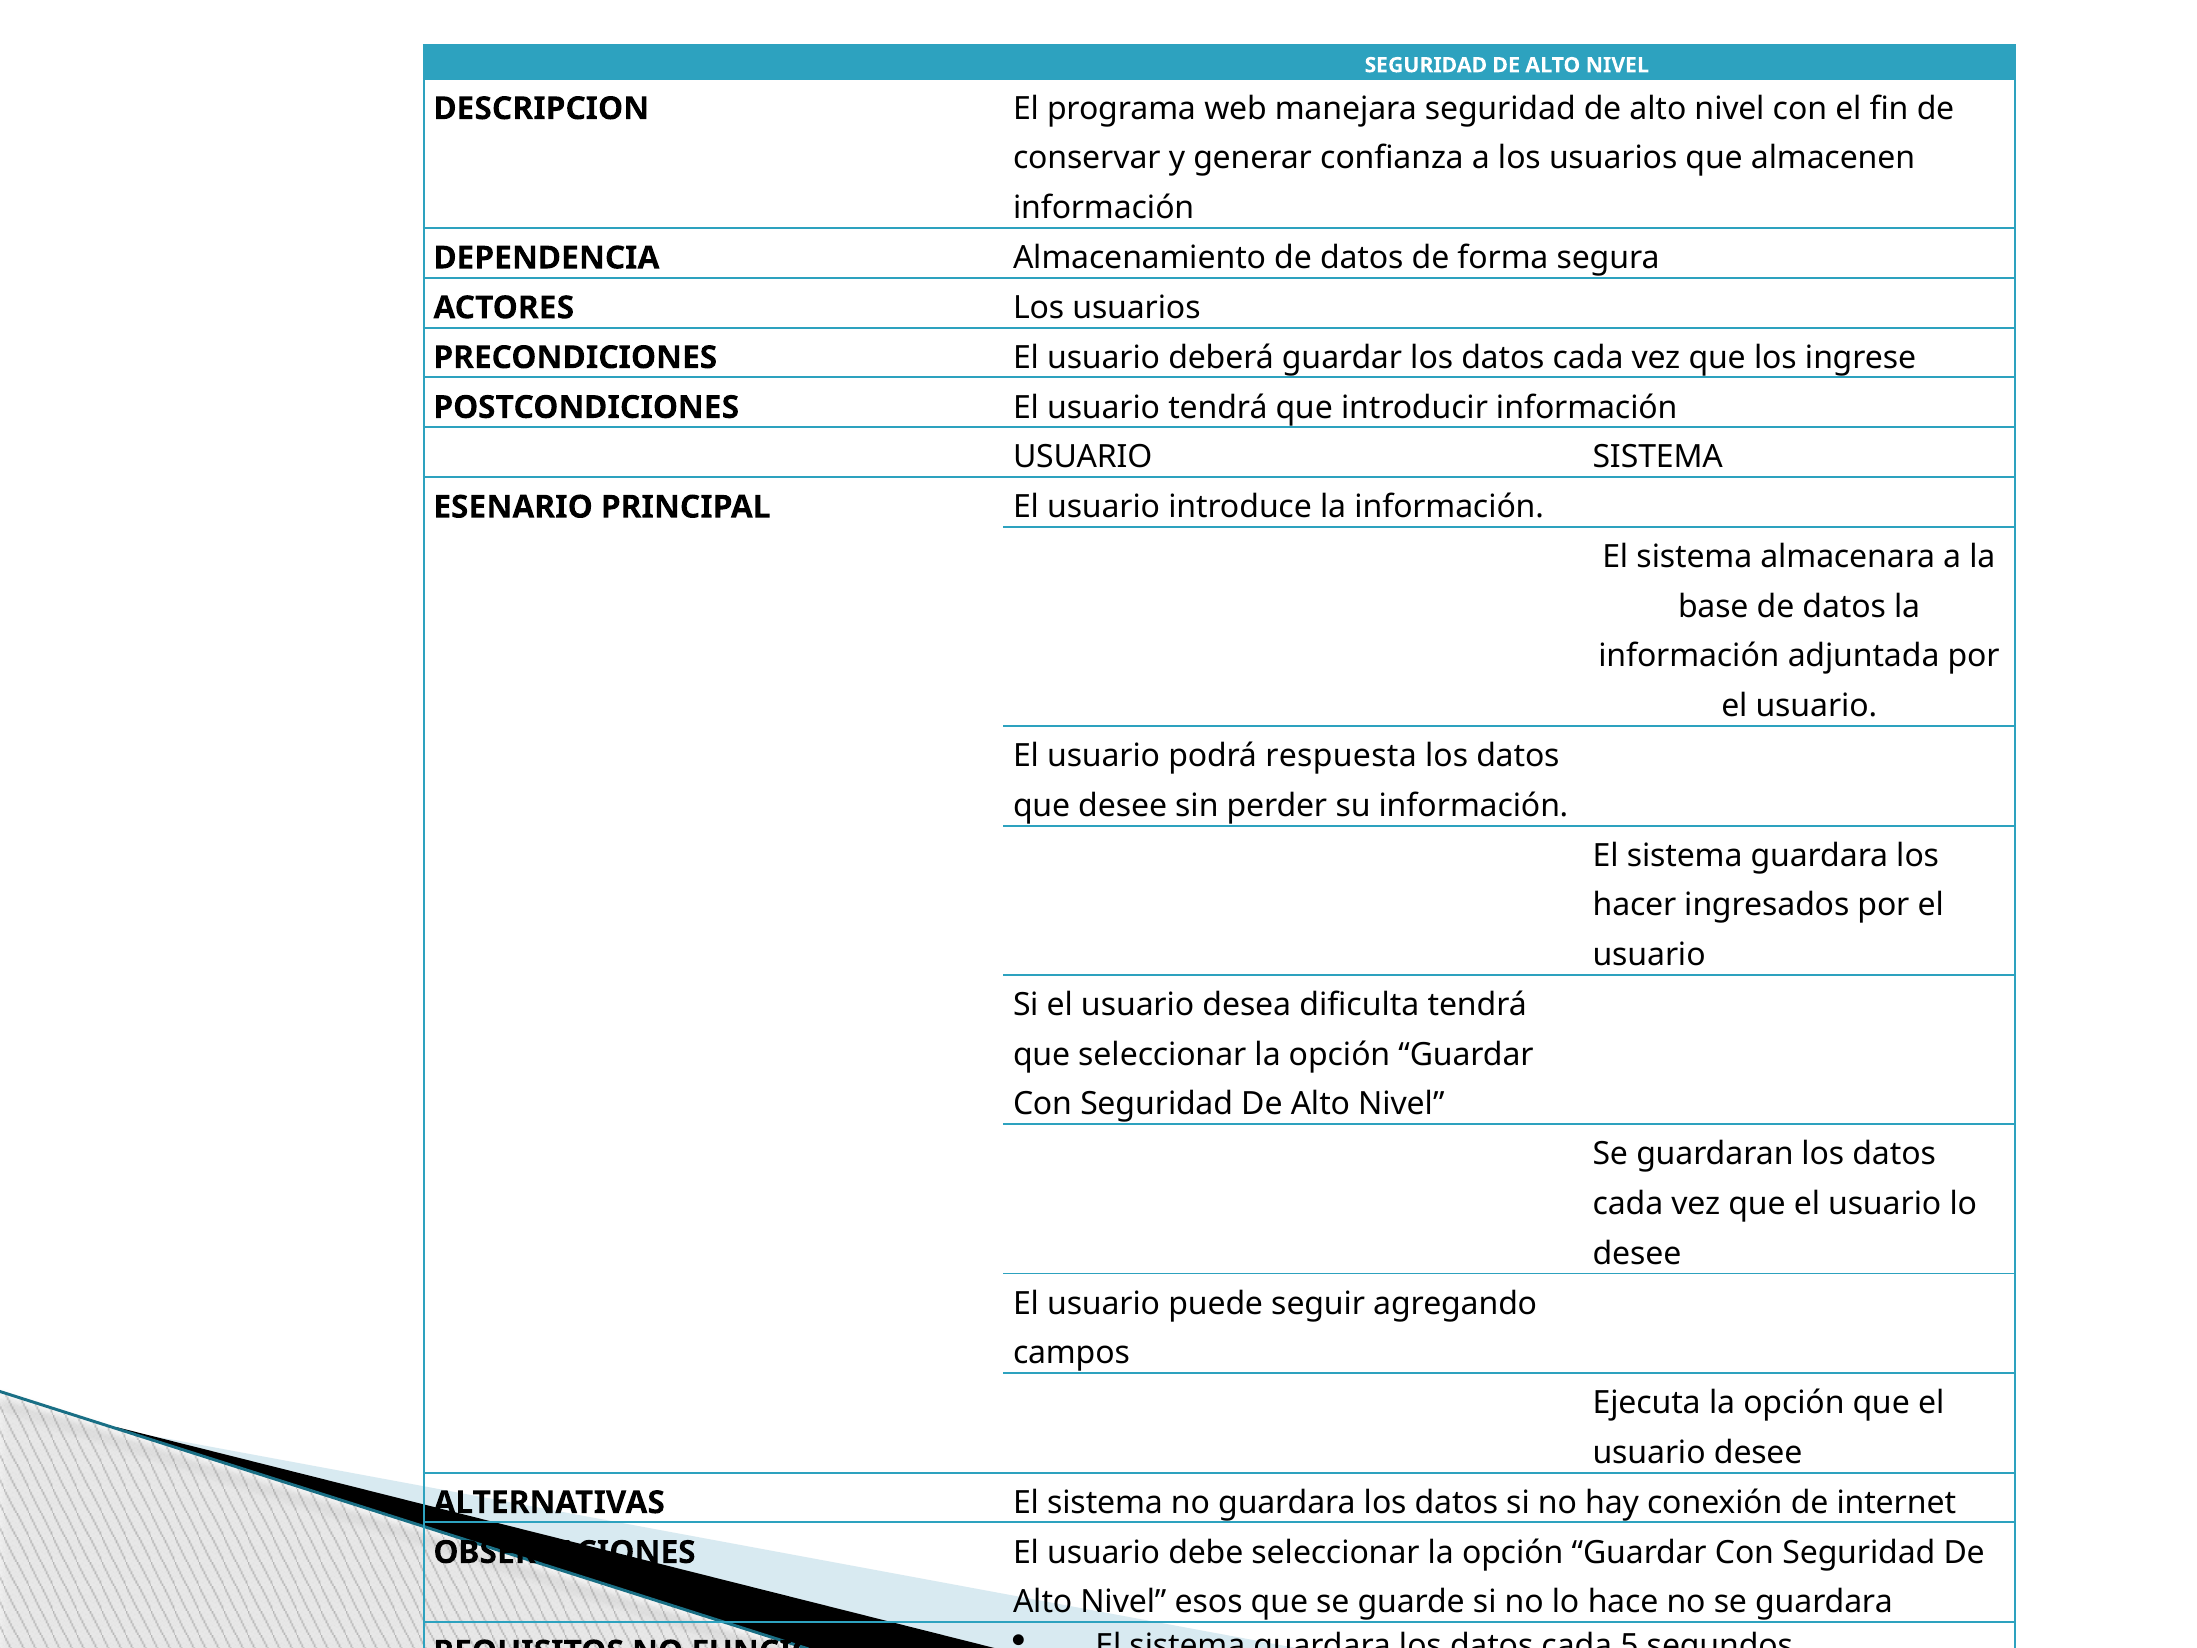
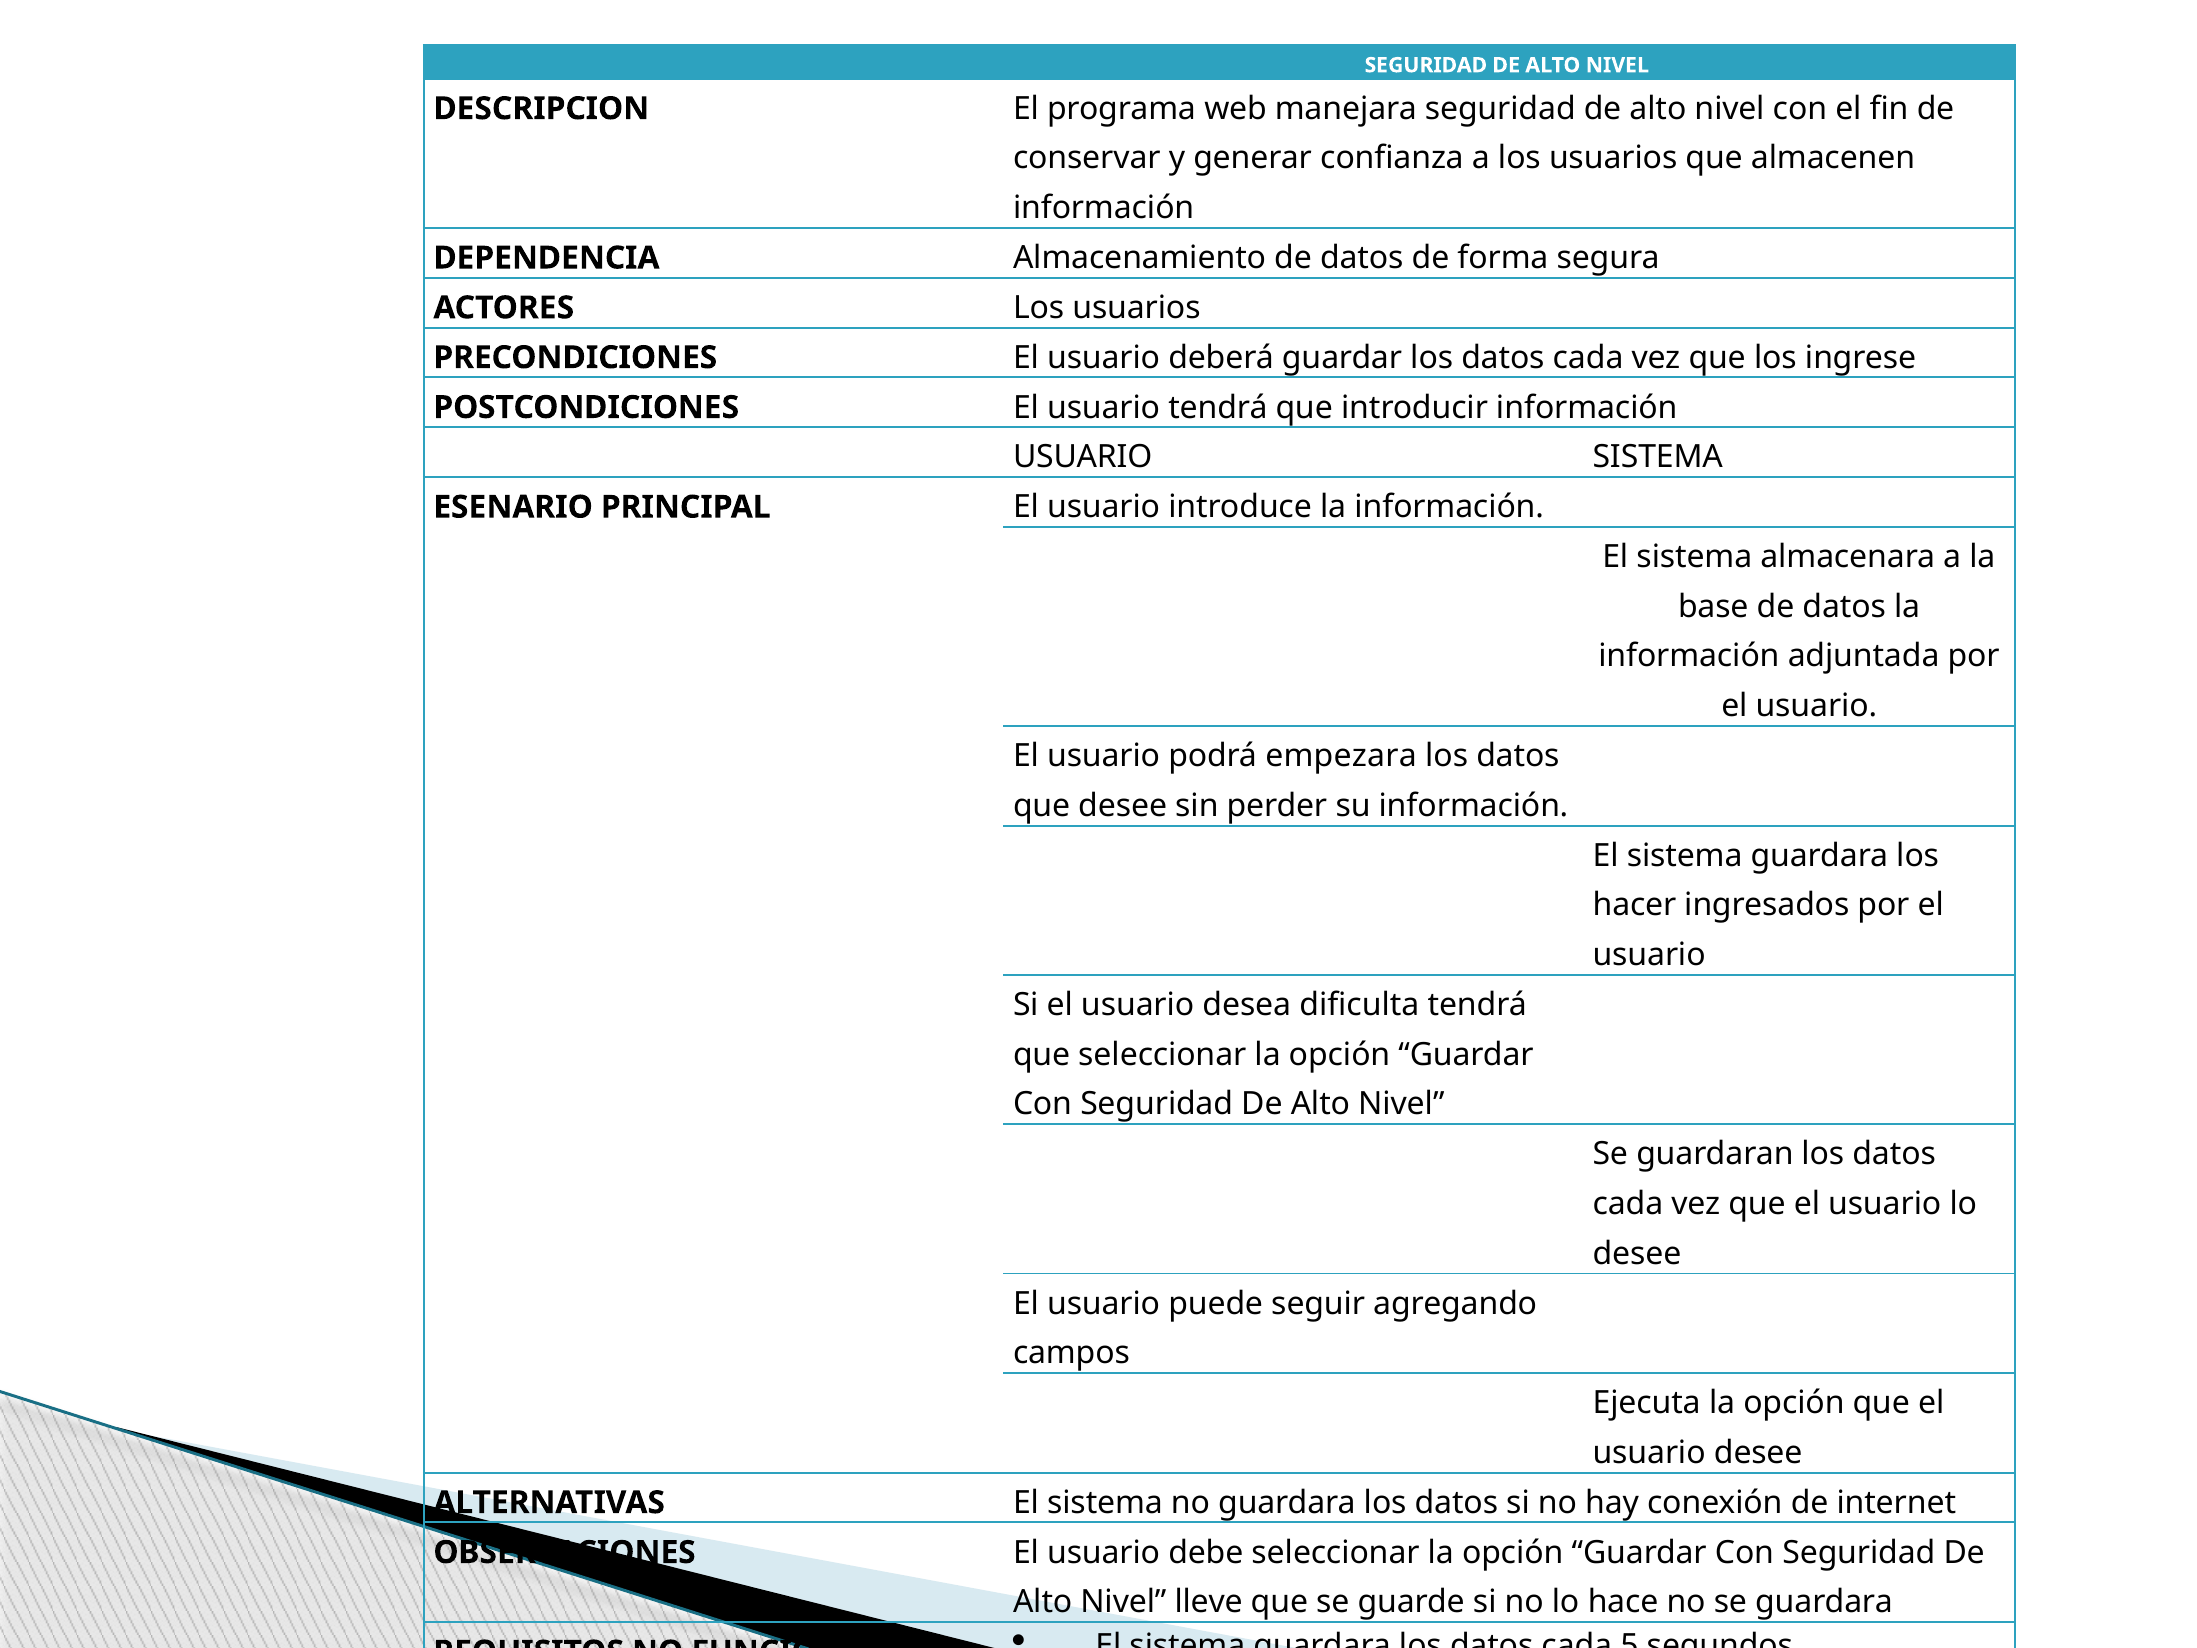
respuesta: respuesta -> empezara
esos: esos -> lleve
